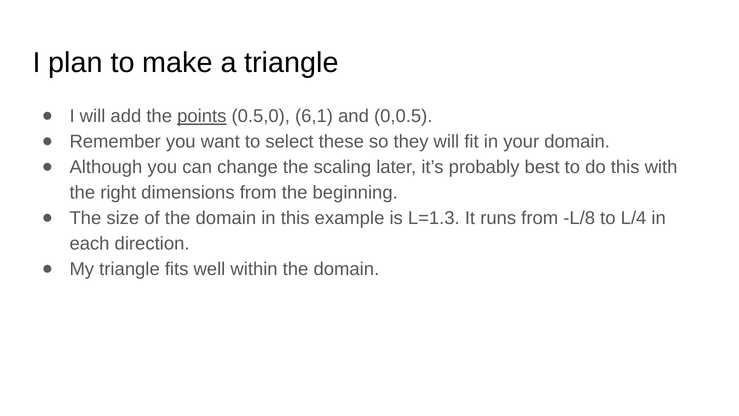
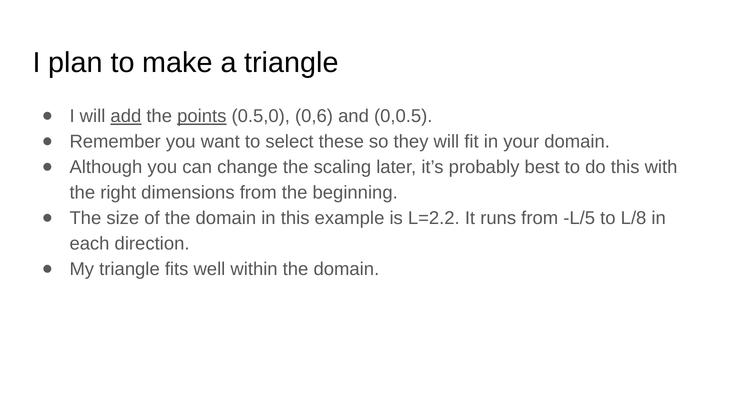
add underline: none -> present
6,1: 6,1 -> 0,6
L=1.3: L=1.3 -> L=2.2
L/8: L/8 -> L/5
L/4: L/4 -> L/8
